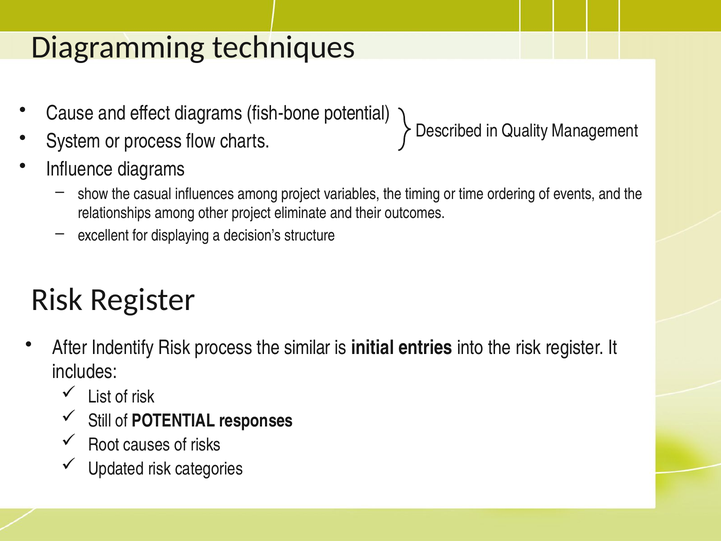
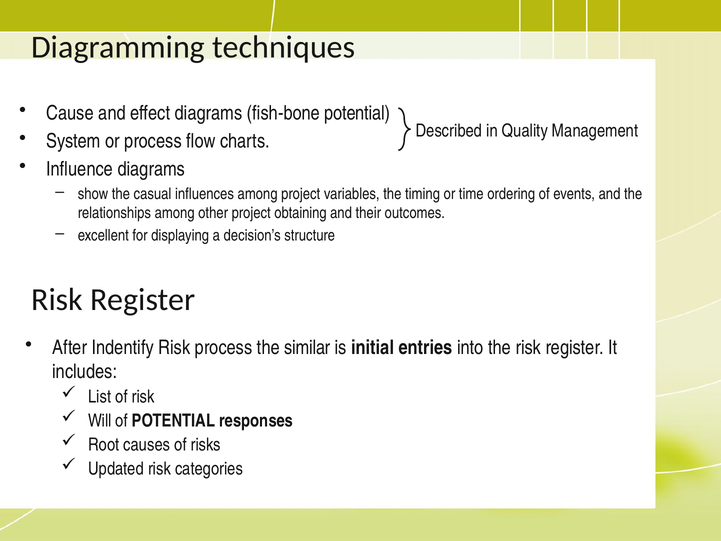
eliminate: eliminate -> obtaining
Still: Still -> Will
